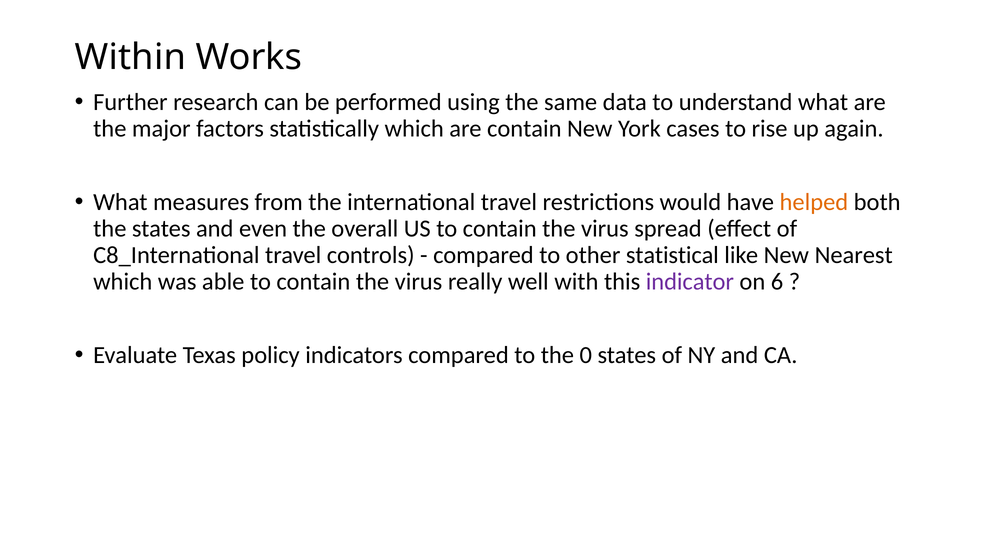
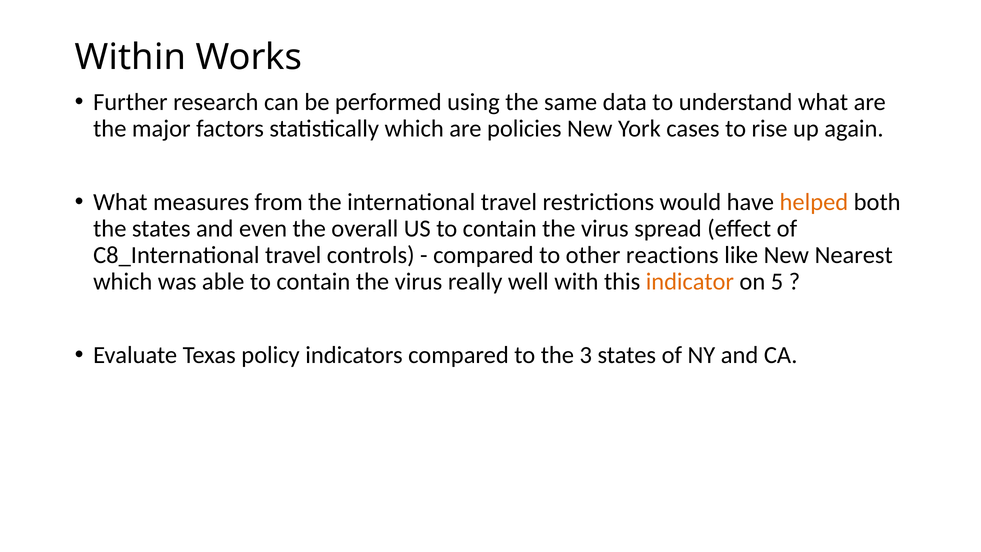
are contain: contain -> policies
statistical: statistical -> reactions
indicator colour: purple -> orange
6: 6 -> 5
0: 0 -> 3
